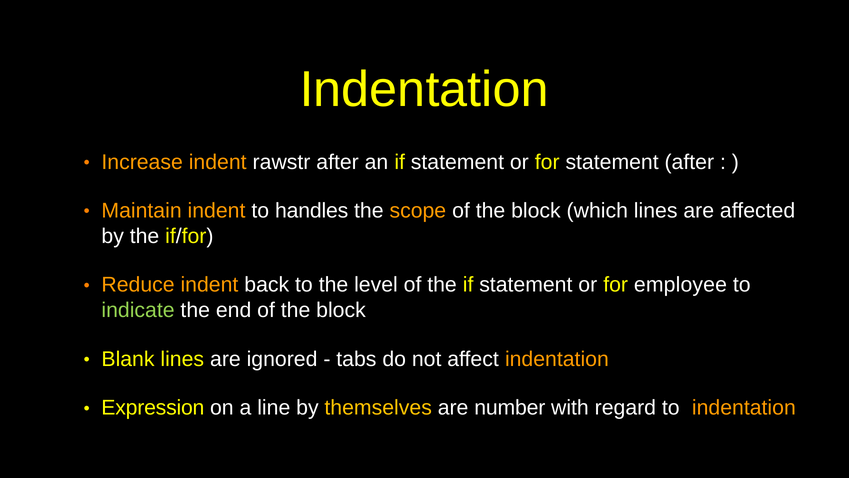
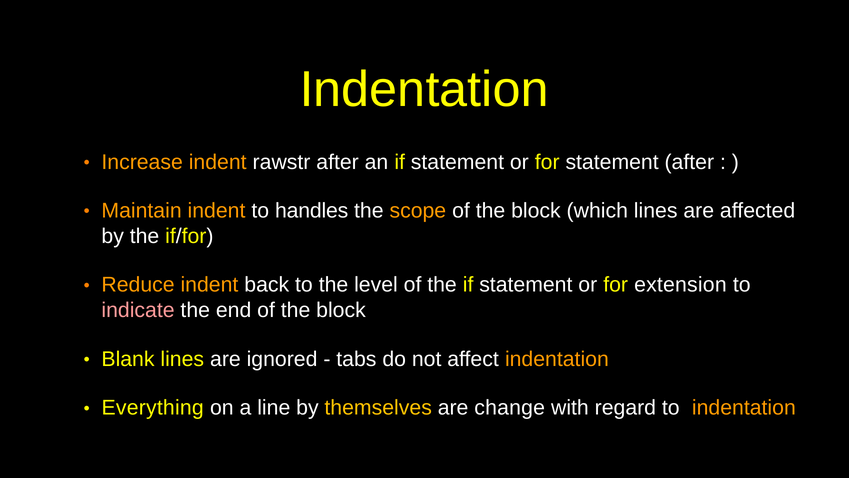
employee: employee -> extension
indicate colour: light green -> pink
Expression: Expression -> Everything
number: number -> change
